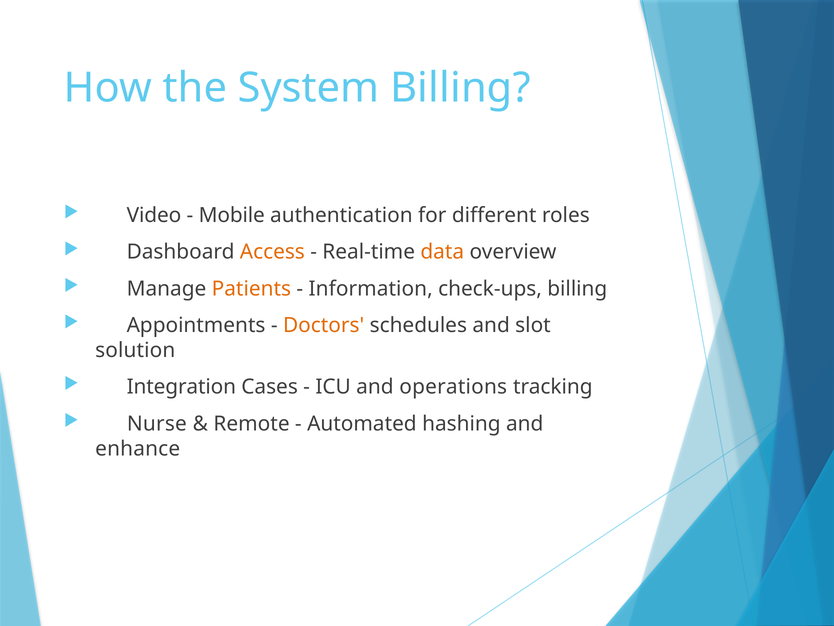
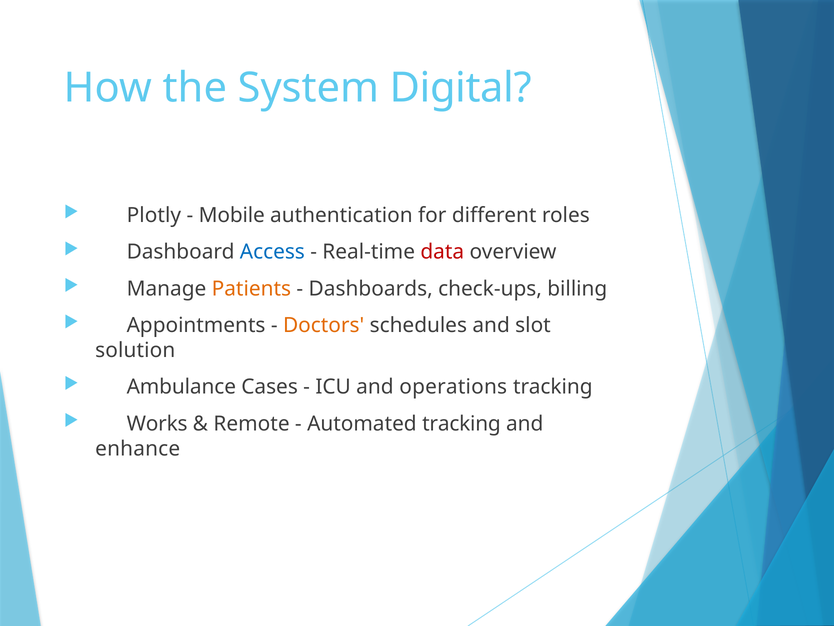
System Billing: Billing -> Digital
Video: Video -> Plotly
Access colour: orange -> blue
data colour: orange -> red
Information: Information -> Dashboards
Integration: Integration -> Ambulance
Nurse: Nurse -> Works
Automated hashing: hashing -> tracking
